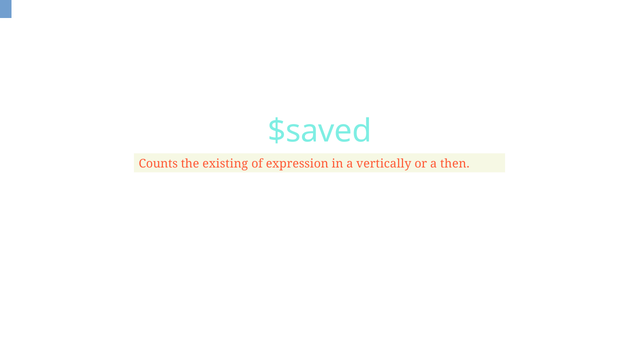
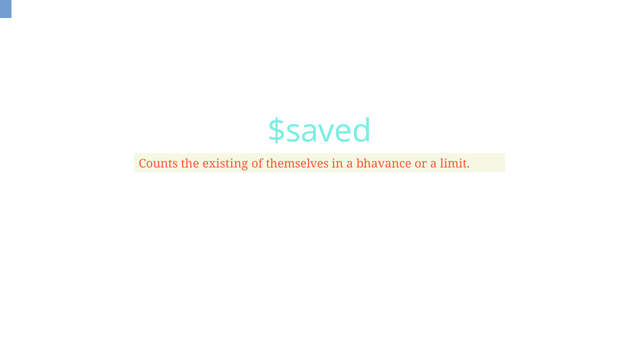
expression: expression -> themselves
vertically: vertically -> bhavance
then: then -> limit
